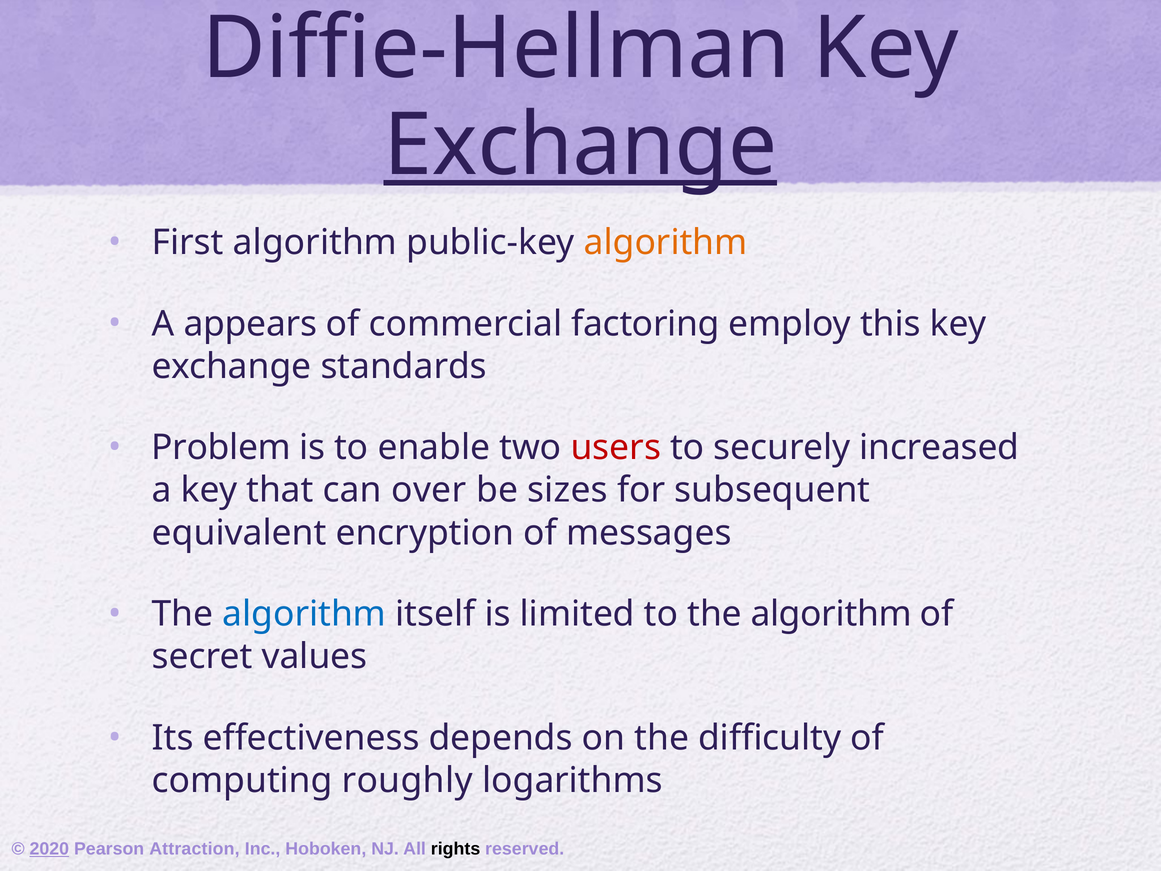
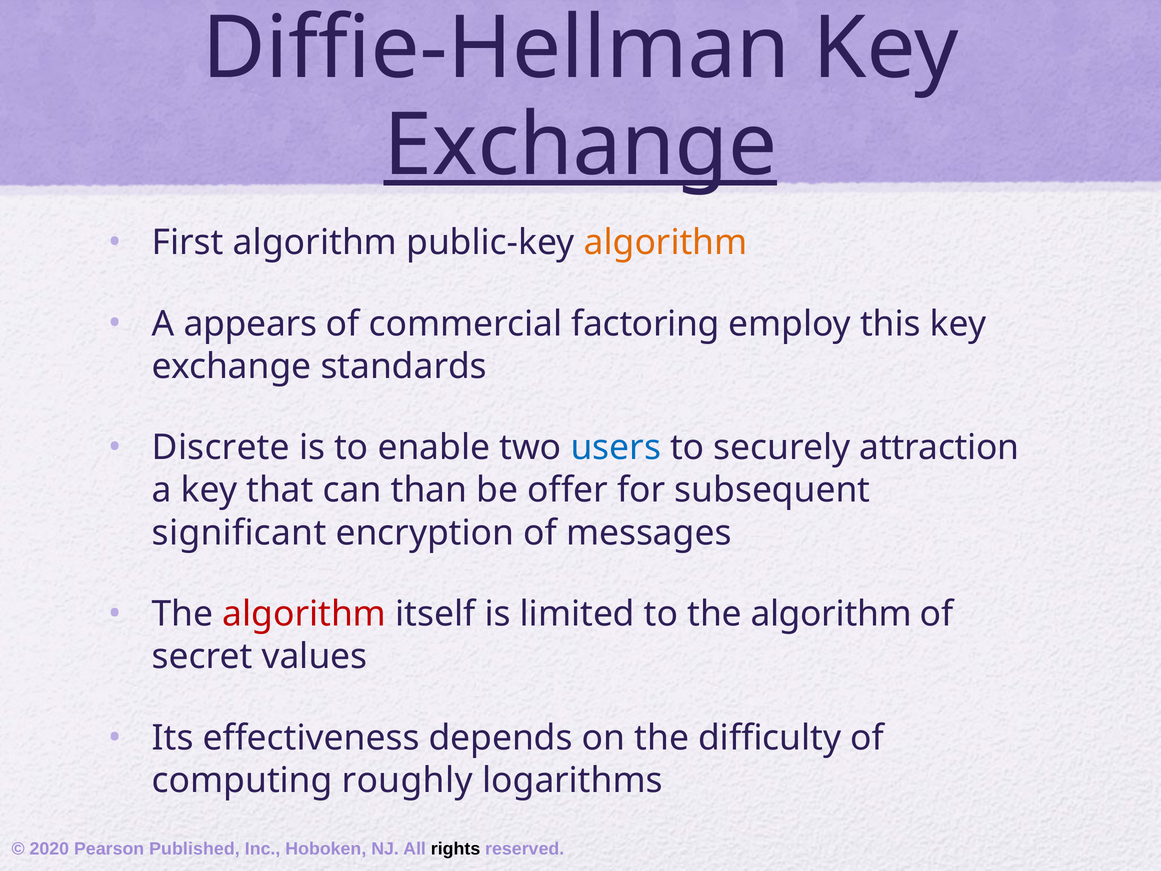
Problem: Problem -> Discrete
users colour: red -> blue
increased: increased -> attraction
over: over -> than
sizes: sizes -> offer
equivalent: equivalent -> significant
algorithm at (304, 614) colour: blue -> red
2020 underline: present -> none
Attraction: Attraction -> Published
